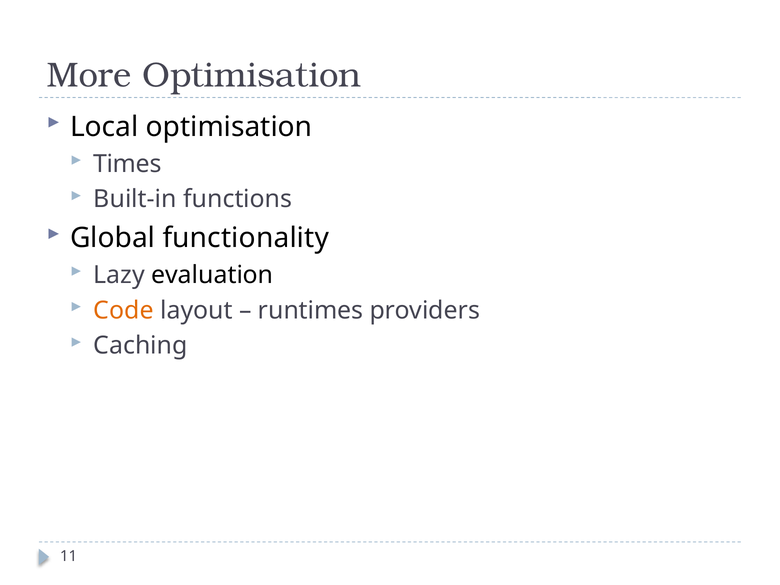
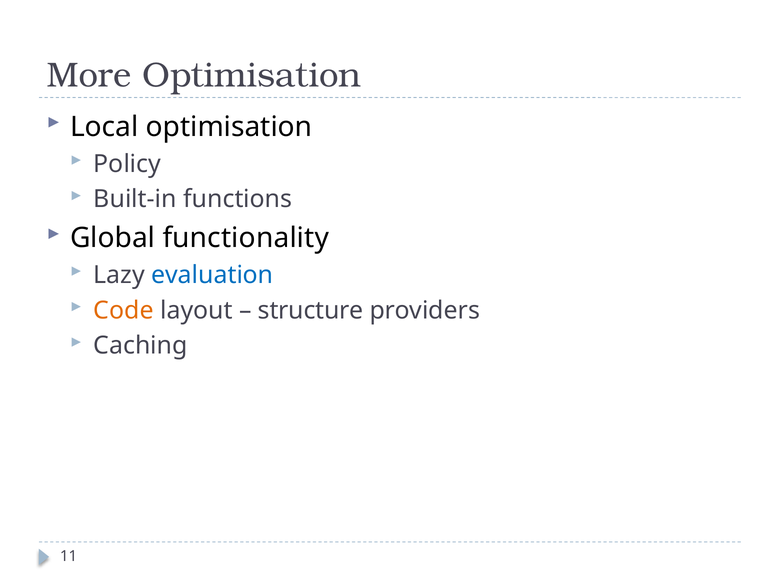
Times: Times -> Policy
evaluation colour: black -> blue
runtimes: runtimes -> structure
